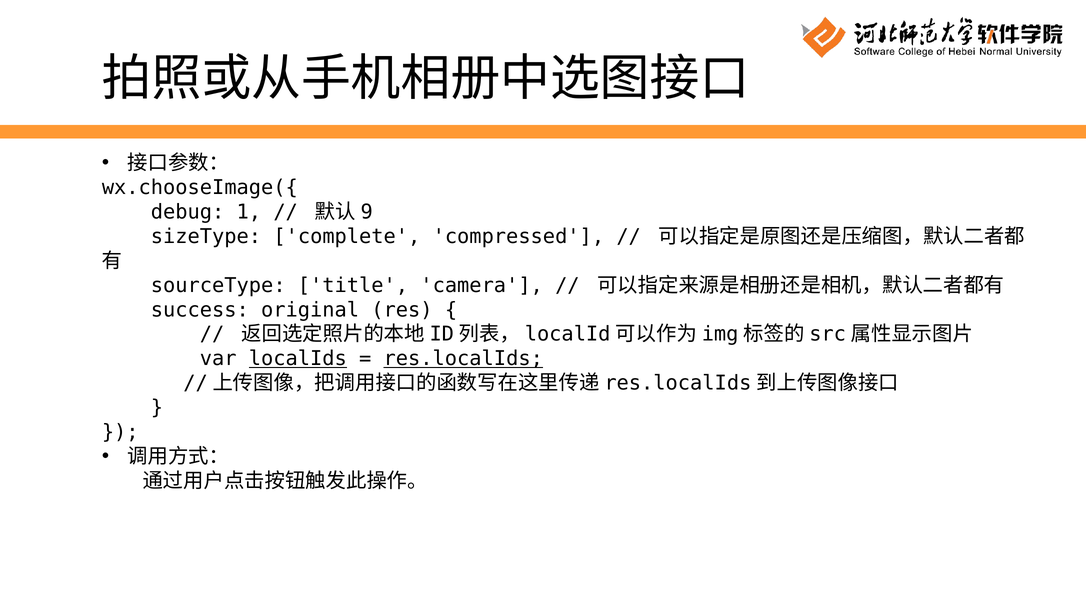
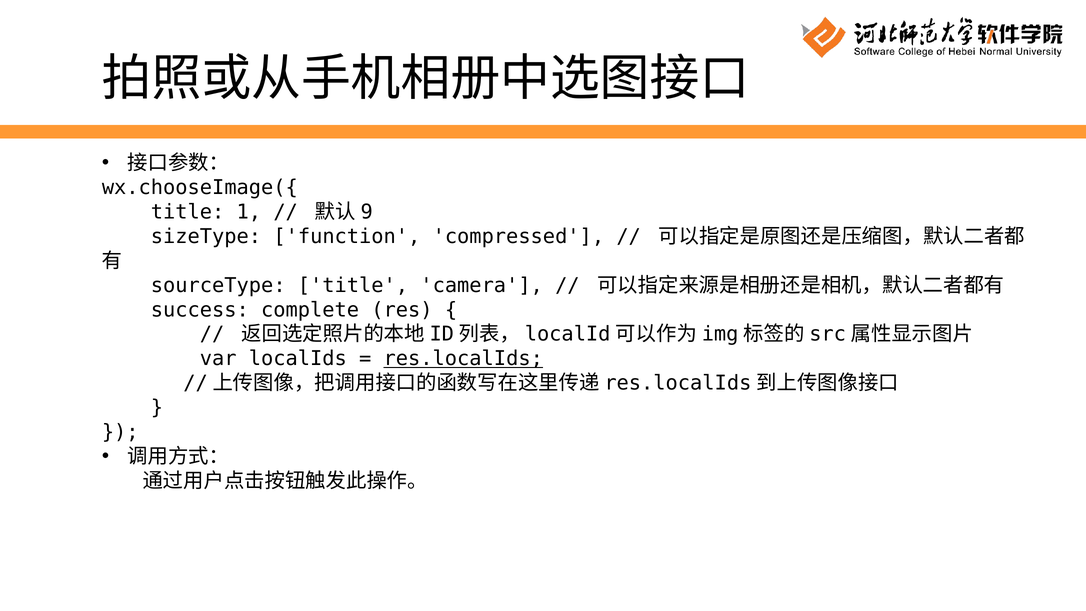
debug at (188, 212): debug -> title
complete: complete -> function
original: original -> complete
localIds underline: present -> none
